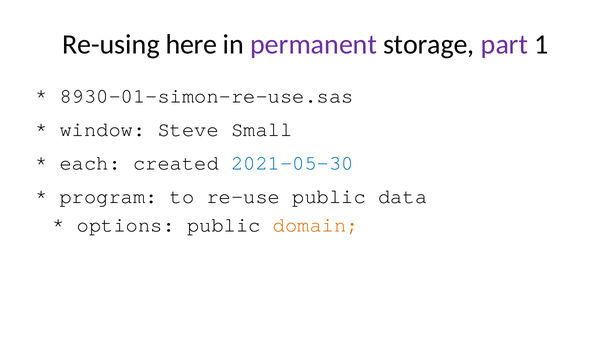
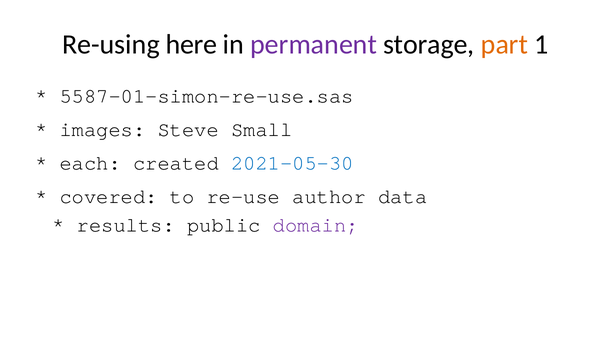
part colour: purple -> orange
8930-01-simon-re-use.sas: 8930-01-simon-re-use.sas -> 5587-01-simon-re-use.sas
window: window -> images
program: program -> covered
re-use public: public -> author
options: options -> results
domain colour: orange -> purple
